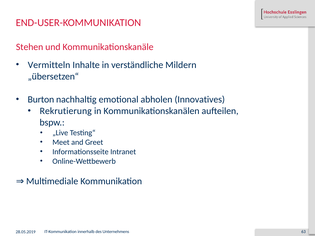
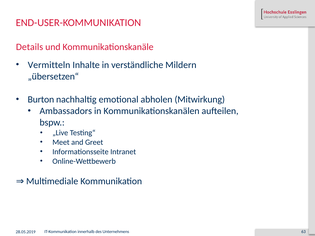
Stehen: Stehen -> Details
Innovatives: Innovatives -> Mitwirkung
Rekrutierung: Rekrutierung -> Ambassadors
